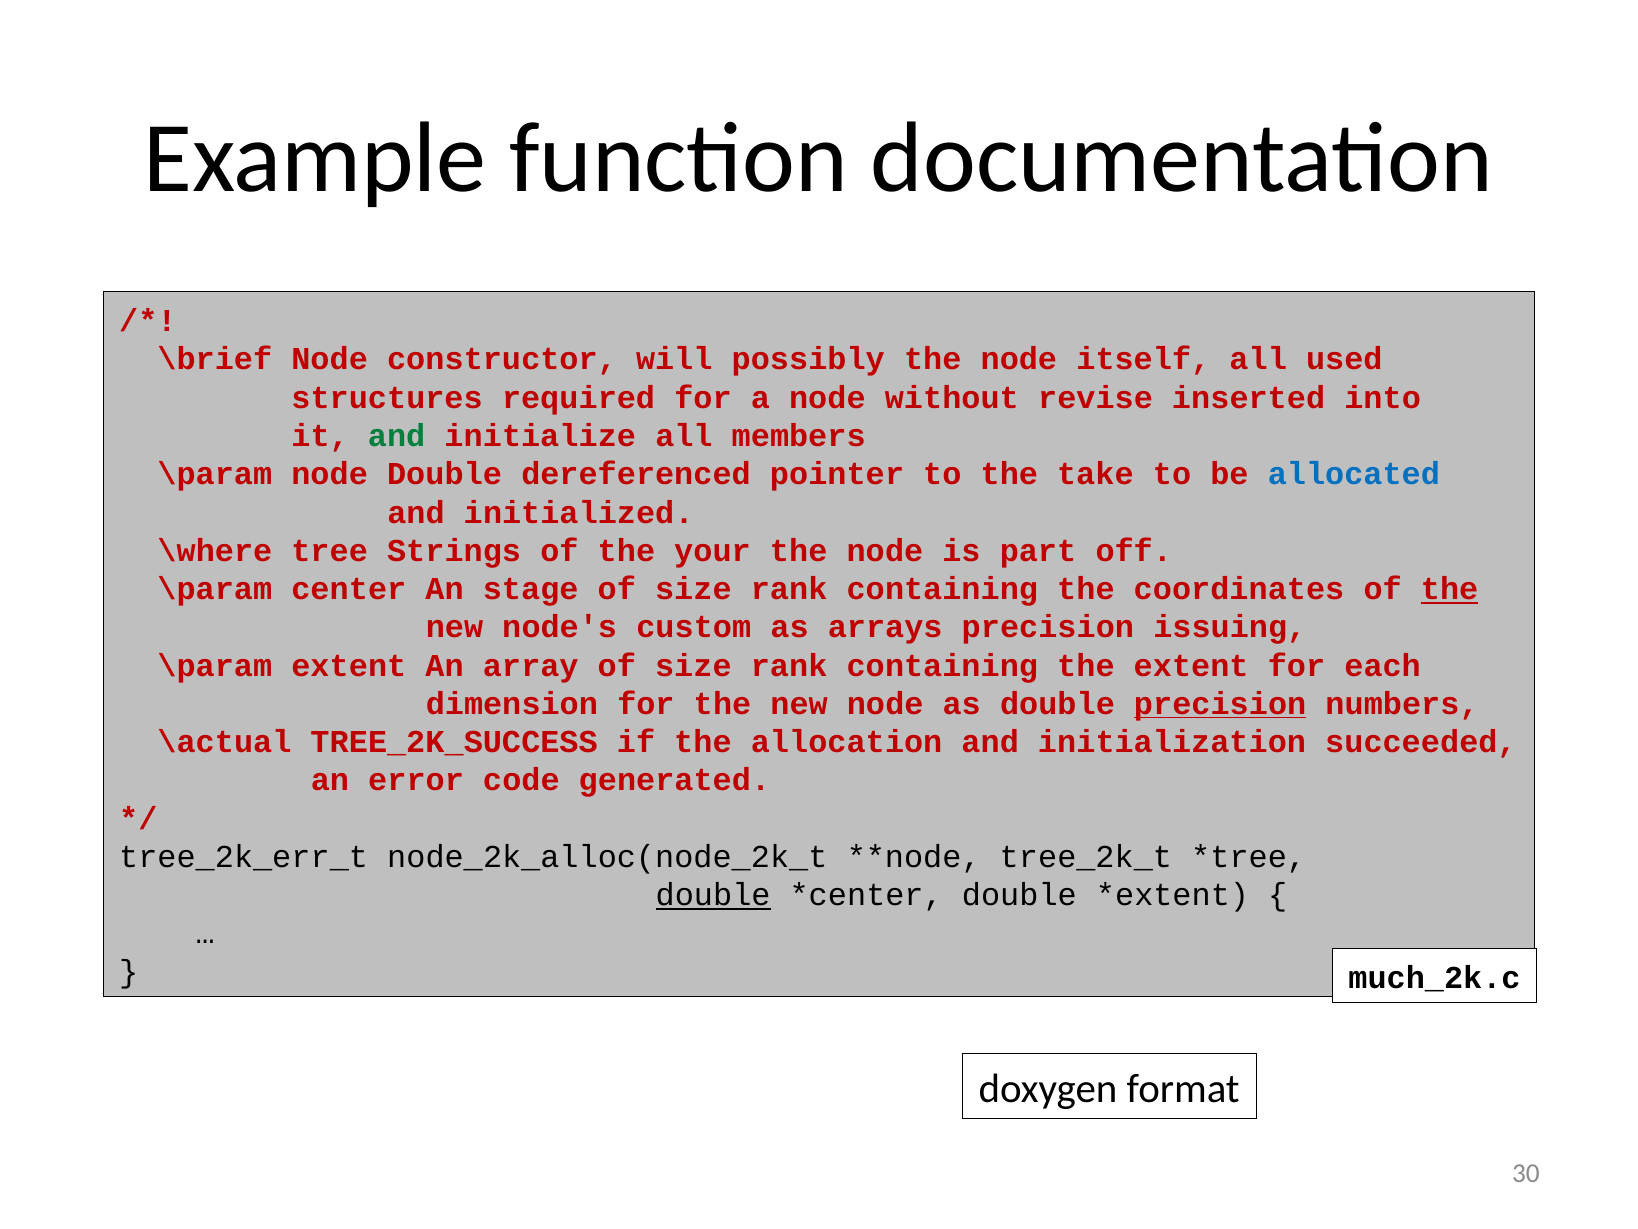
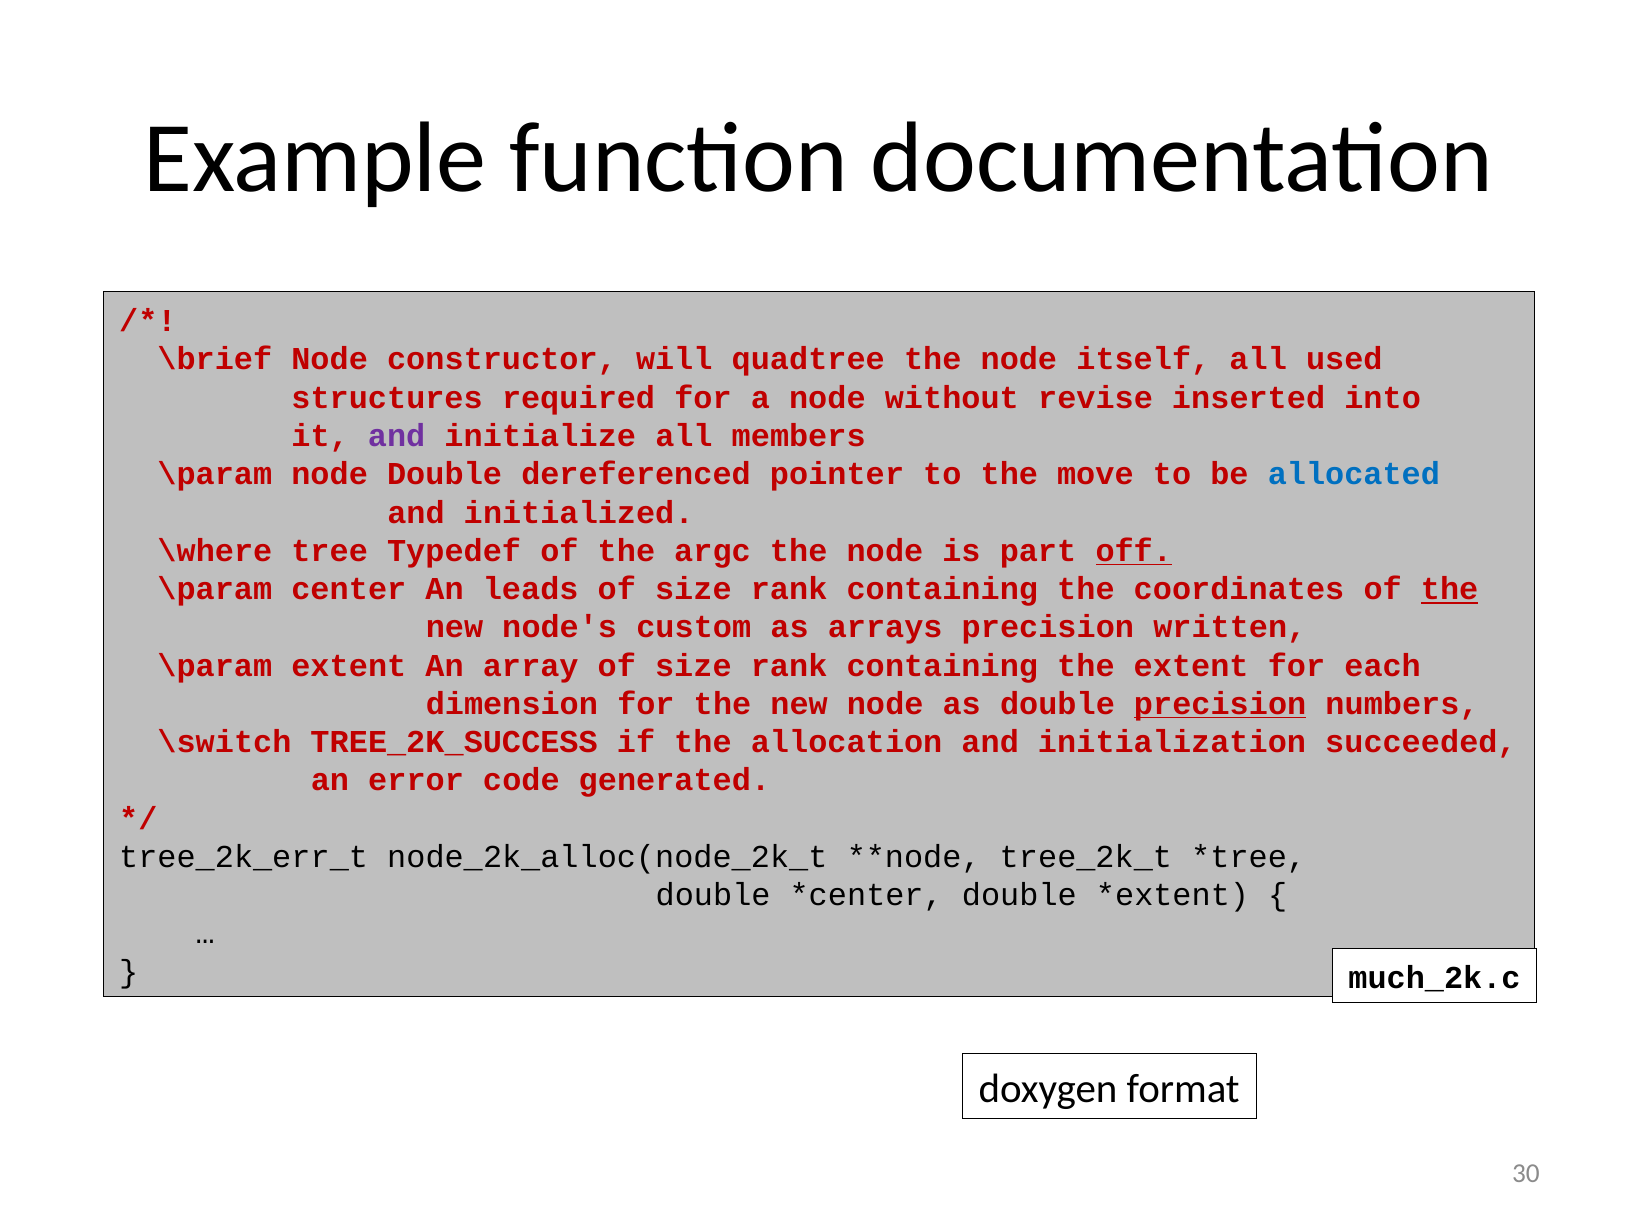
possibly: possibly -> quadtree
and at (397, 436) colour: green -> purple
take: take -> move
Strings: Strings -> Typedef
your: your -> argc
off underline: none -> present
stage: stage -> leads
issuing: issuing -> written
\actual: \actual -> \switch
double at (713, 895) underline: present -> none
